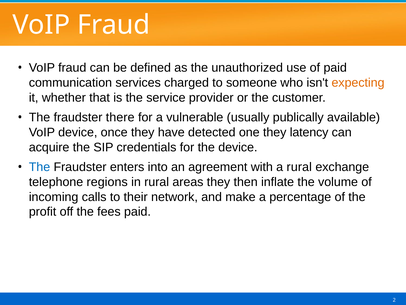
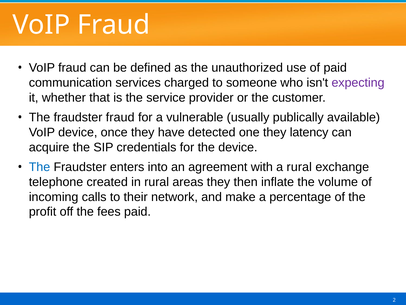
expecting colour: orange -> purple
fraudster there: there -> fraud
regions: regions -> created
